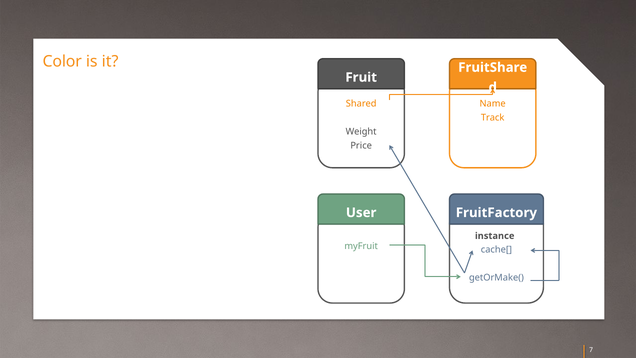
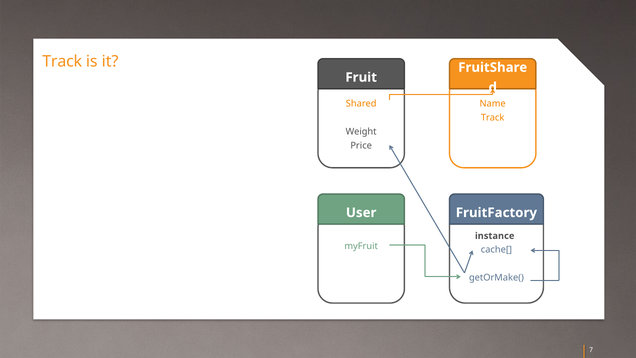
Color at (62, 61): Color -> Track
